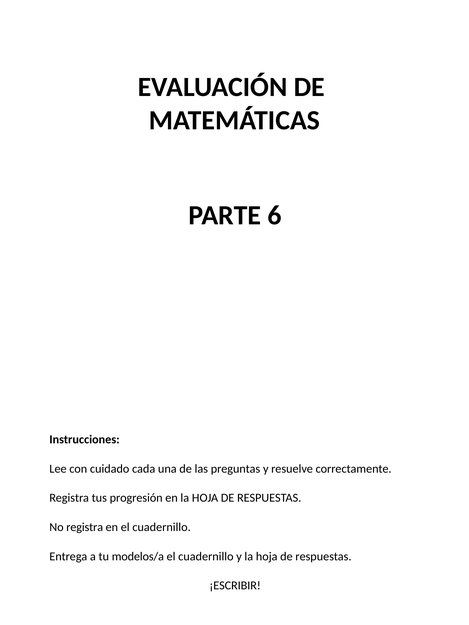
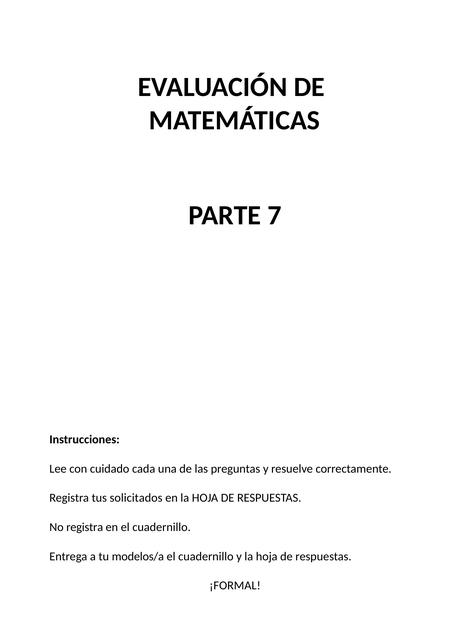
6: 6 -> 7
progresión: progresión -> solicitados
¡ESCRIBIR: ¡ESCRIBIR -> ¡FORMAL
